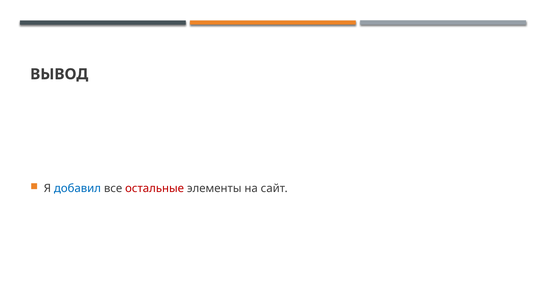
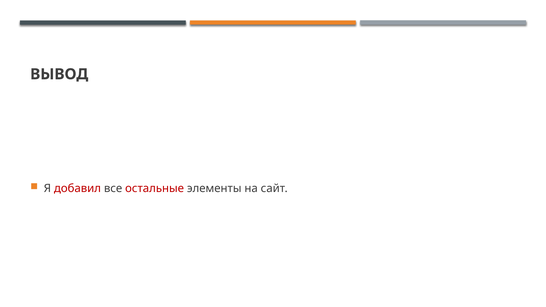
добавил colour: blue -> red
